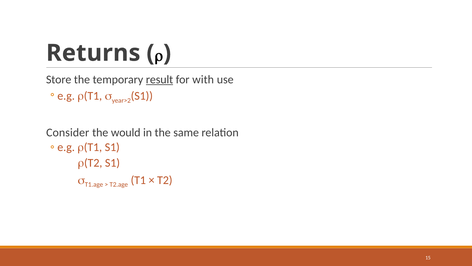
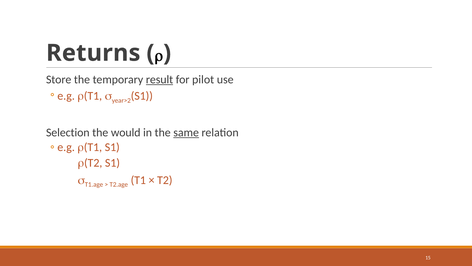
with: with -> pilot
Consider: Consider -> Selection
same underline: none -> present
